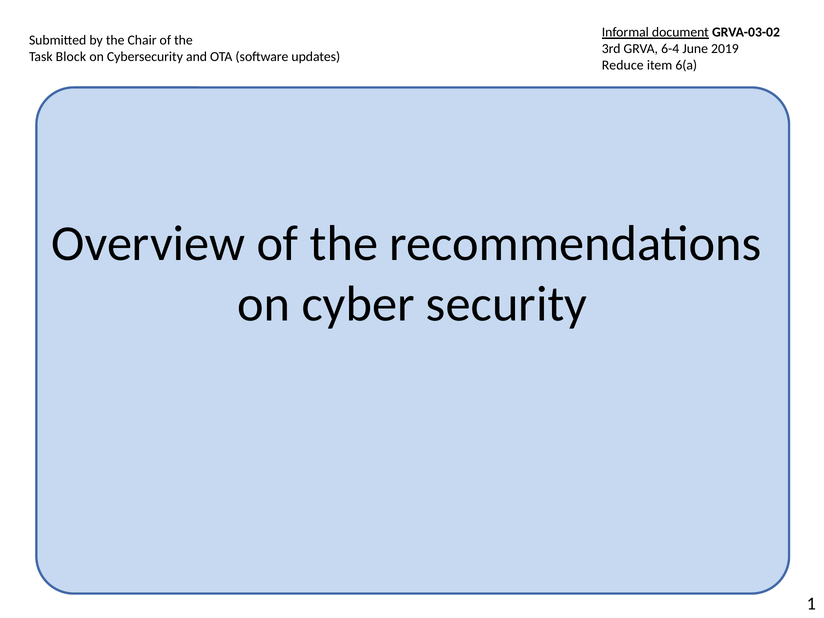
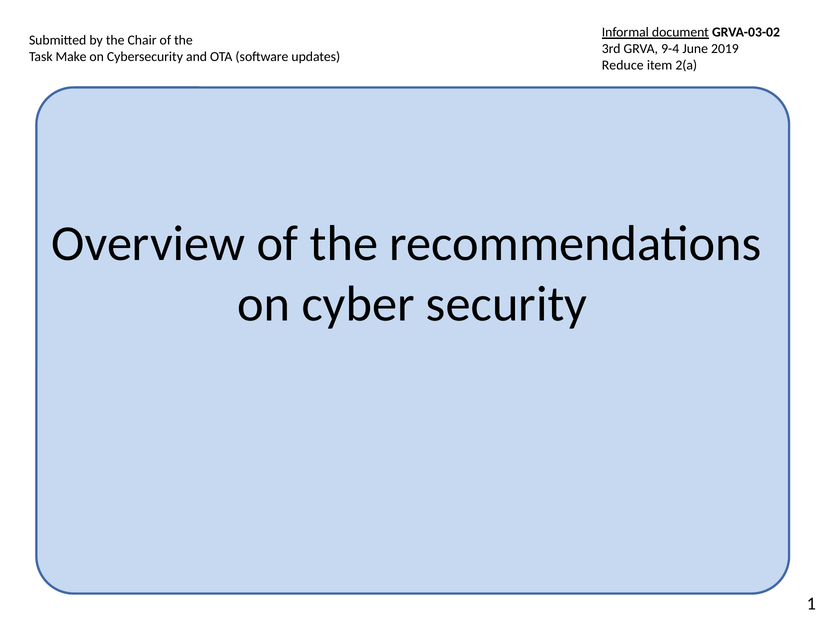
6-4: 6-4 -> 9-4
Block: Block -> Make
6(a: 6(a -> 2(a
